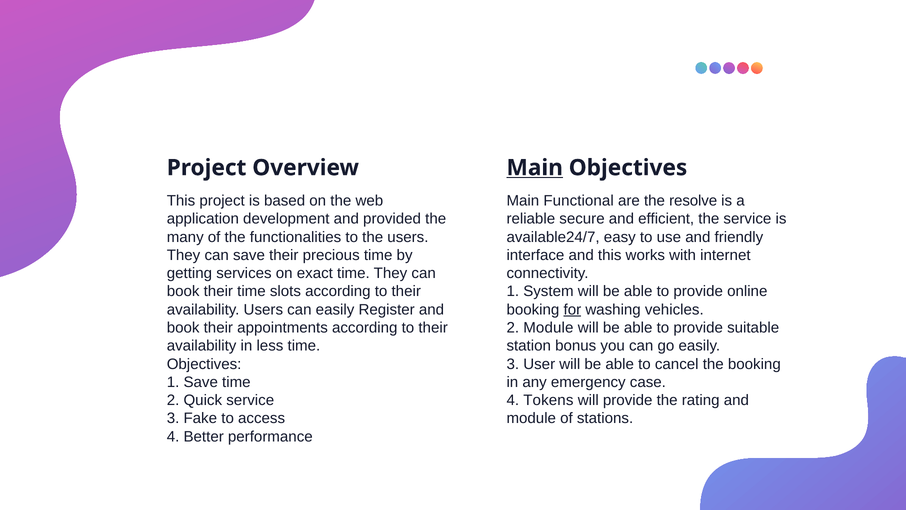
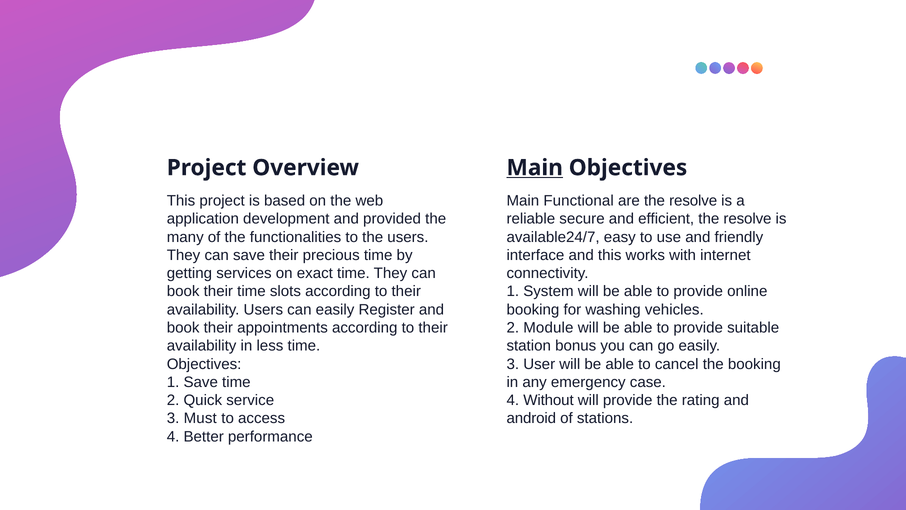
efficient the service: service -> resolve
for underline: present -> none
Tokens: Tokens -> Without
Fake: Fake -> Must
module at (531, 418): module -> android
